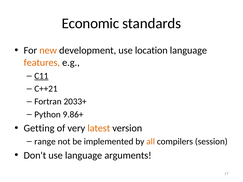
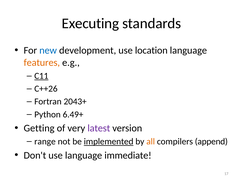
Economic: Economic -> Executing
new colour: orange -> blue
C++21: C++21 -> C++26
2033+: 2033+ -> 2043+
9.86+: 9.86+ -> 6.49+
latest colour: orange -> purple
implemented underline: none -> present
session: session -> append
arguments: arguments -> immediate
